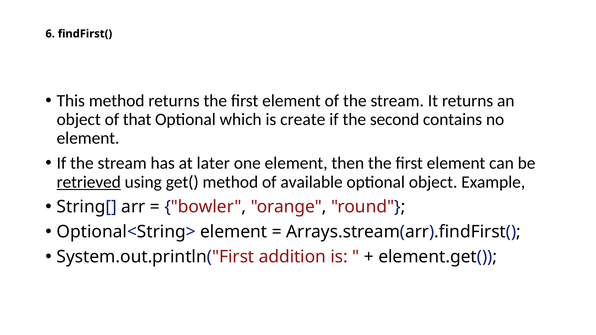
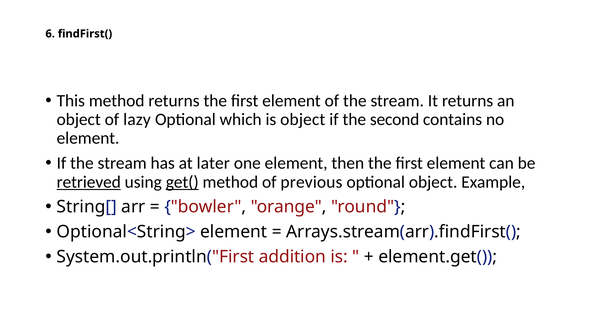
that: that -> lazy
is create: create -> object
get( underline: none -> present
available: available -> previous
